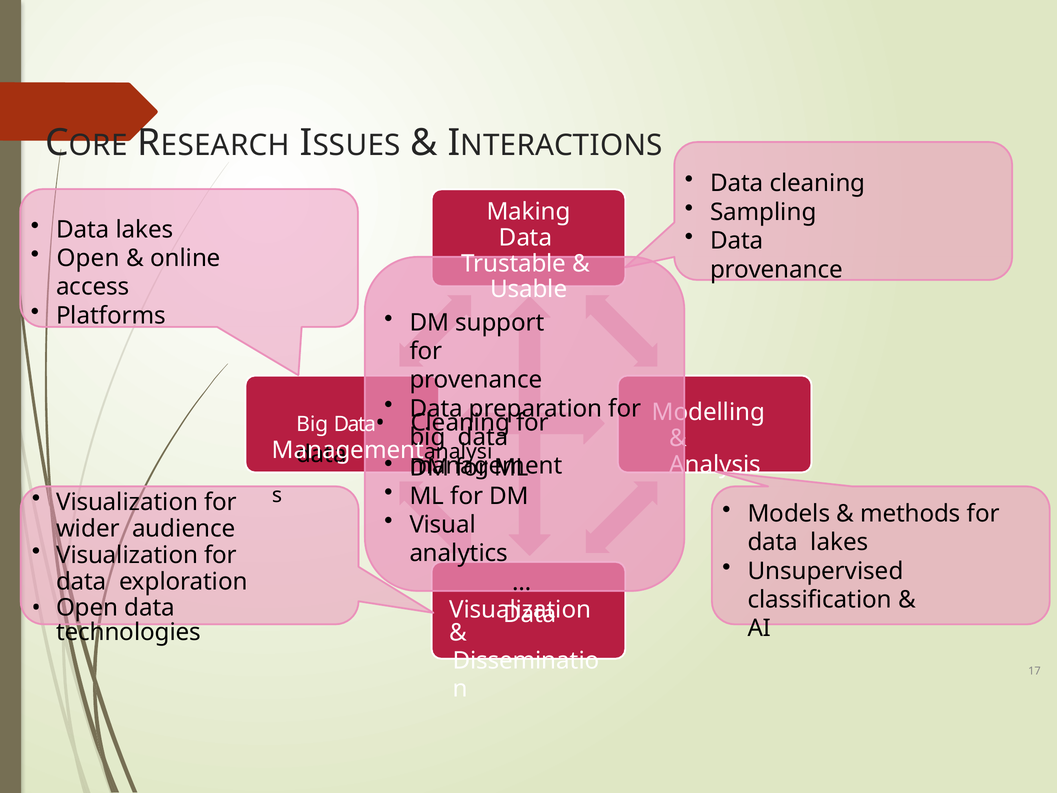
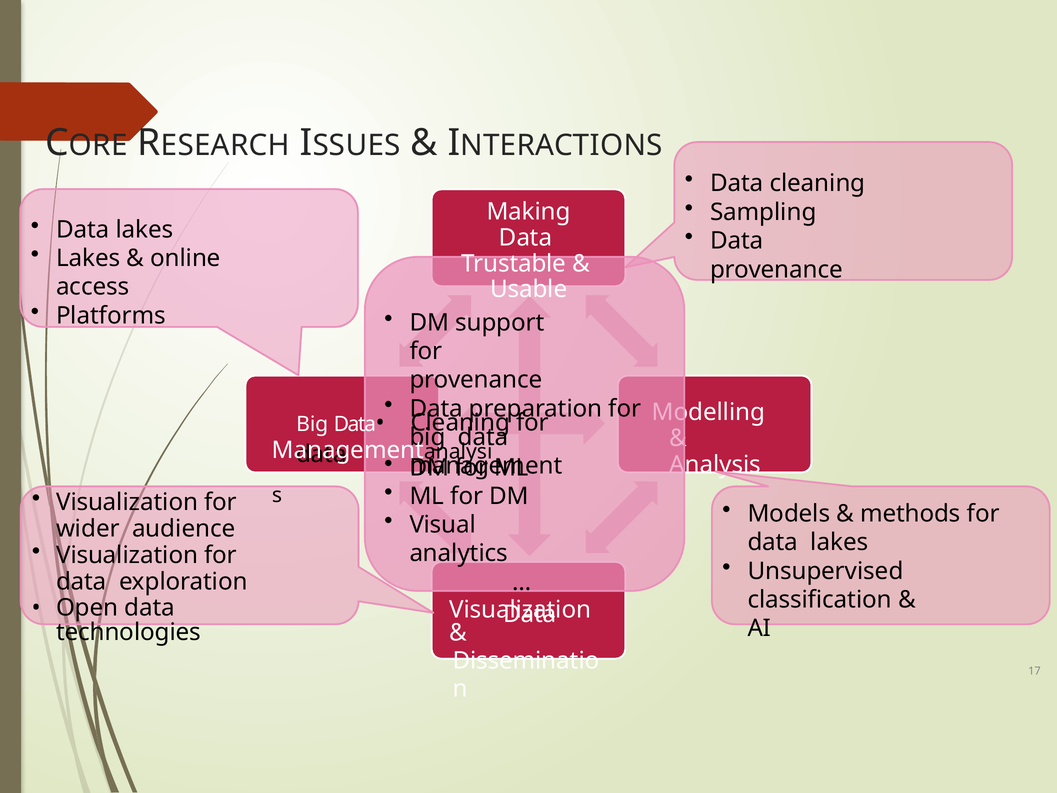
Open at (88, 258): Open -> Lakes
